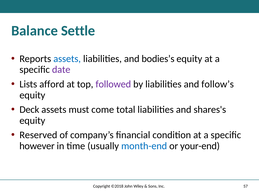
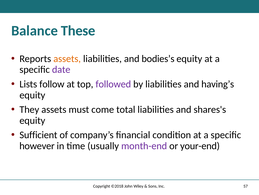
Settle: Settle -> These
assets at (67, 58) colour: blue -> orange
afford: afford -> follow
follow’s: follow’s -> having’s
Deck: Deck -> They
Reserved: Reserved -> Sufficient
month-end colour: blue -> purple
